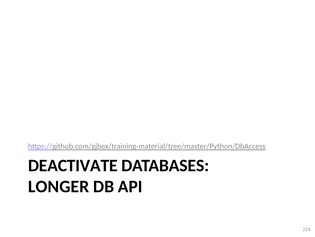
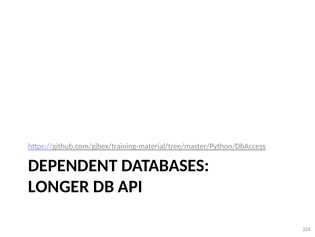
DEACTIVATE: DEACTIVATE -> DEPENDENT
